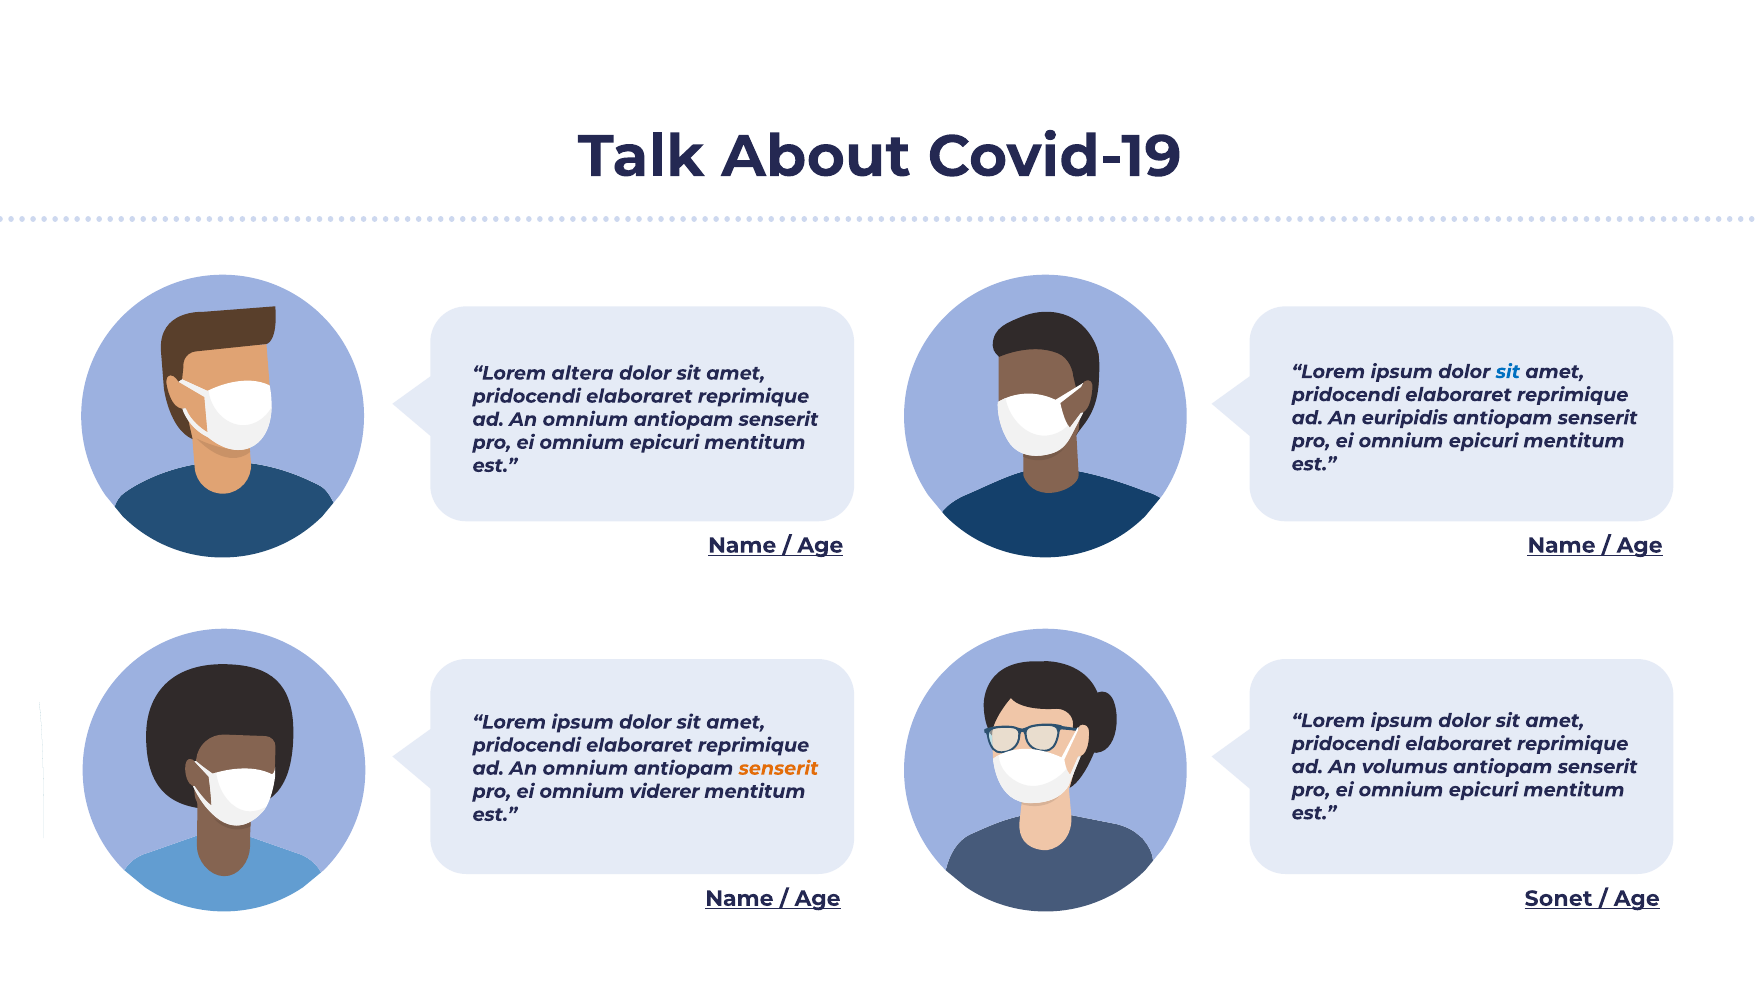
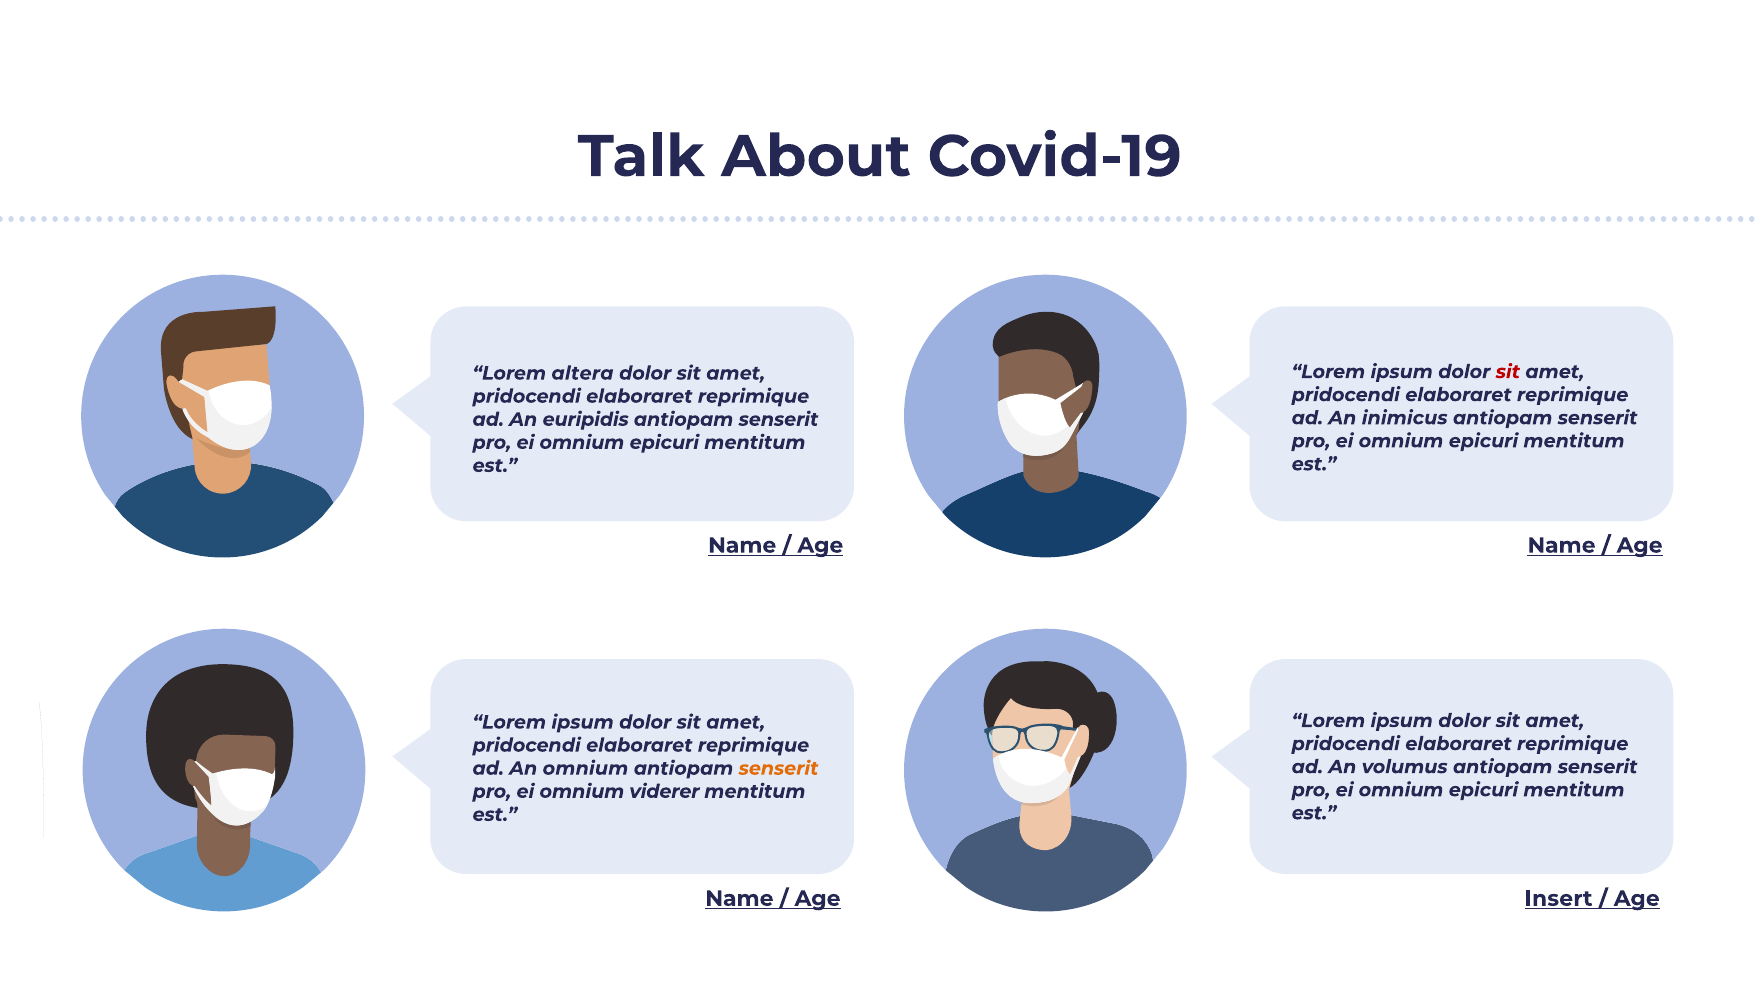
sit at (1508, 372) colour: blue -> red
euripidis: euripidis -> inimicus
omnium at (585, 419): omnium -> euripidis
Sonet: Sonet -> Insert
